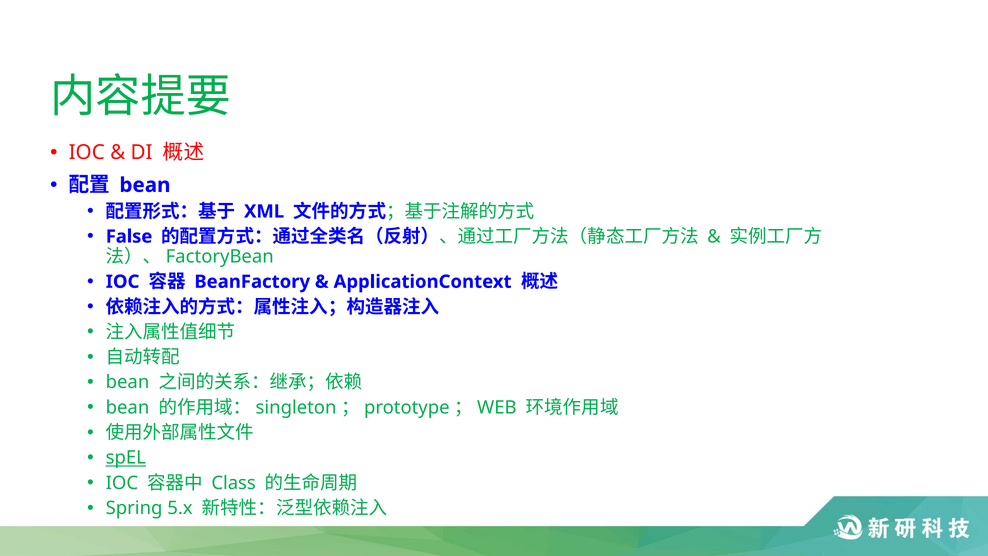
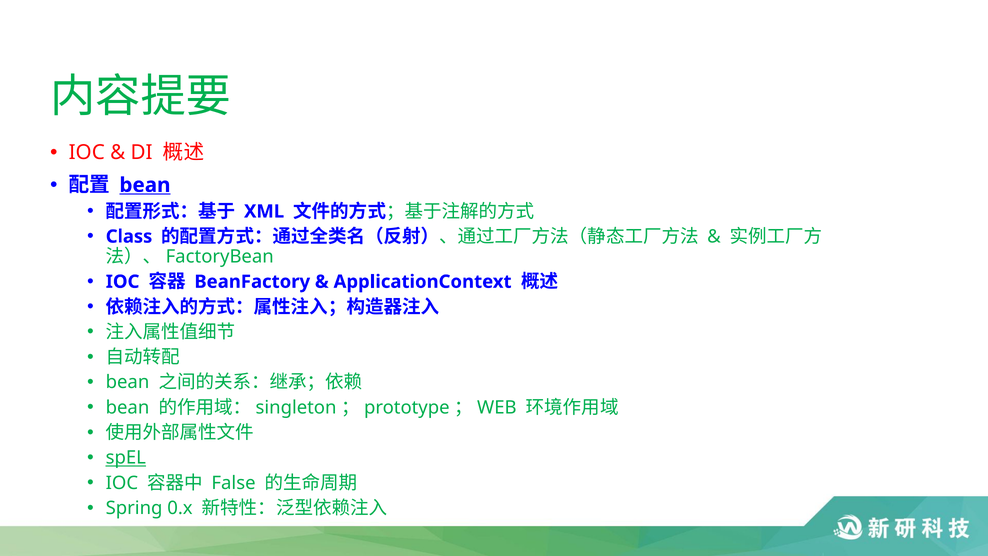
bean at (145, 185) underline: none -> present
False: False -> Class
Class: Class -> False
5.x: 5.x -> 0.x
